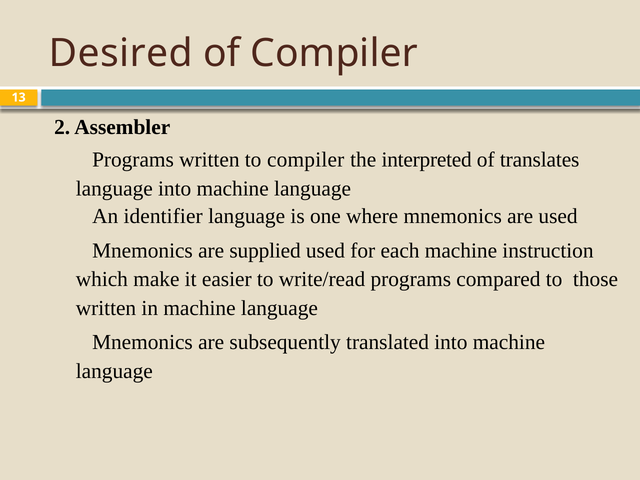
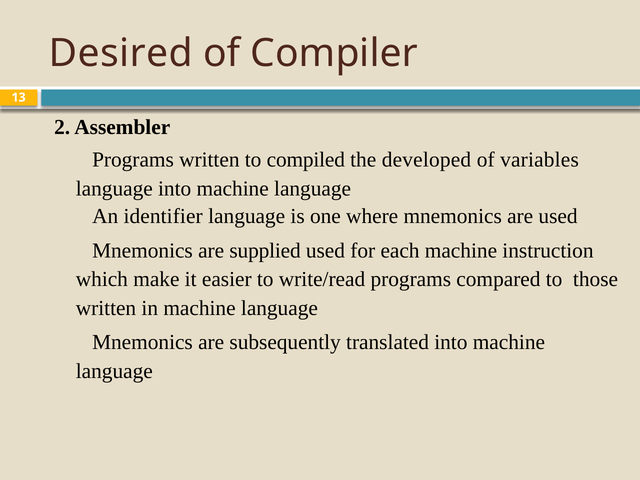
to compiler: compiler -> compiled
interpreted: interpreted -> developed
translates: translates -> variables
